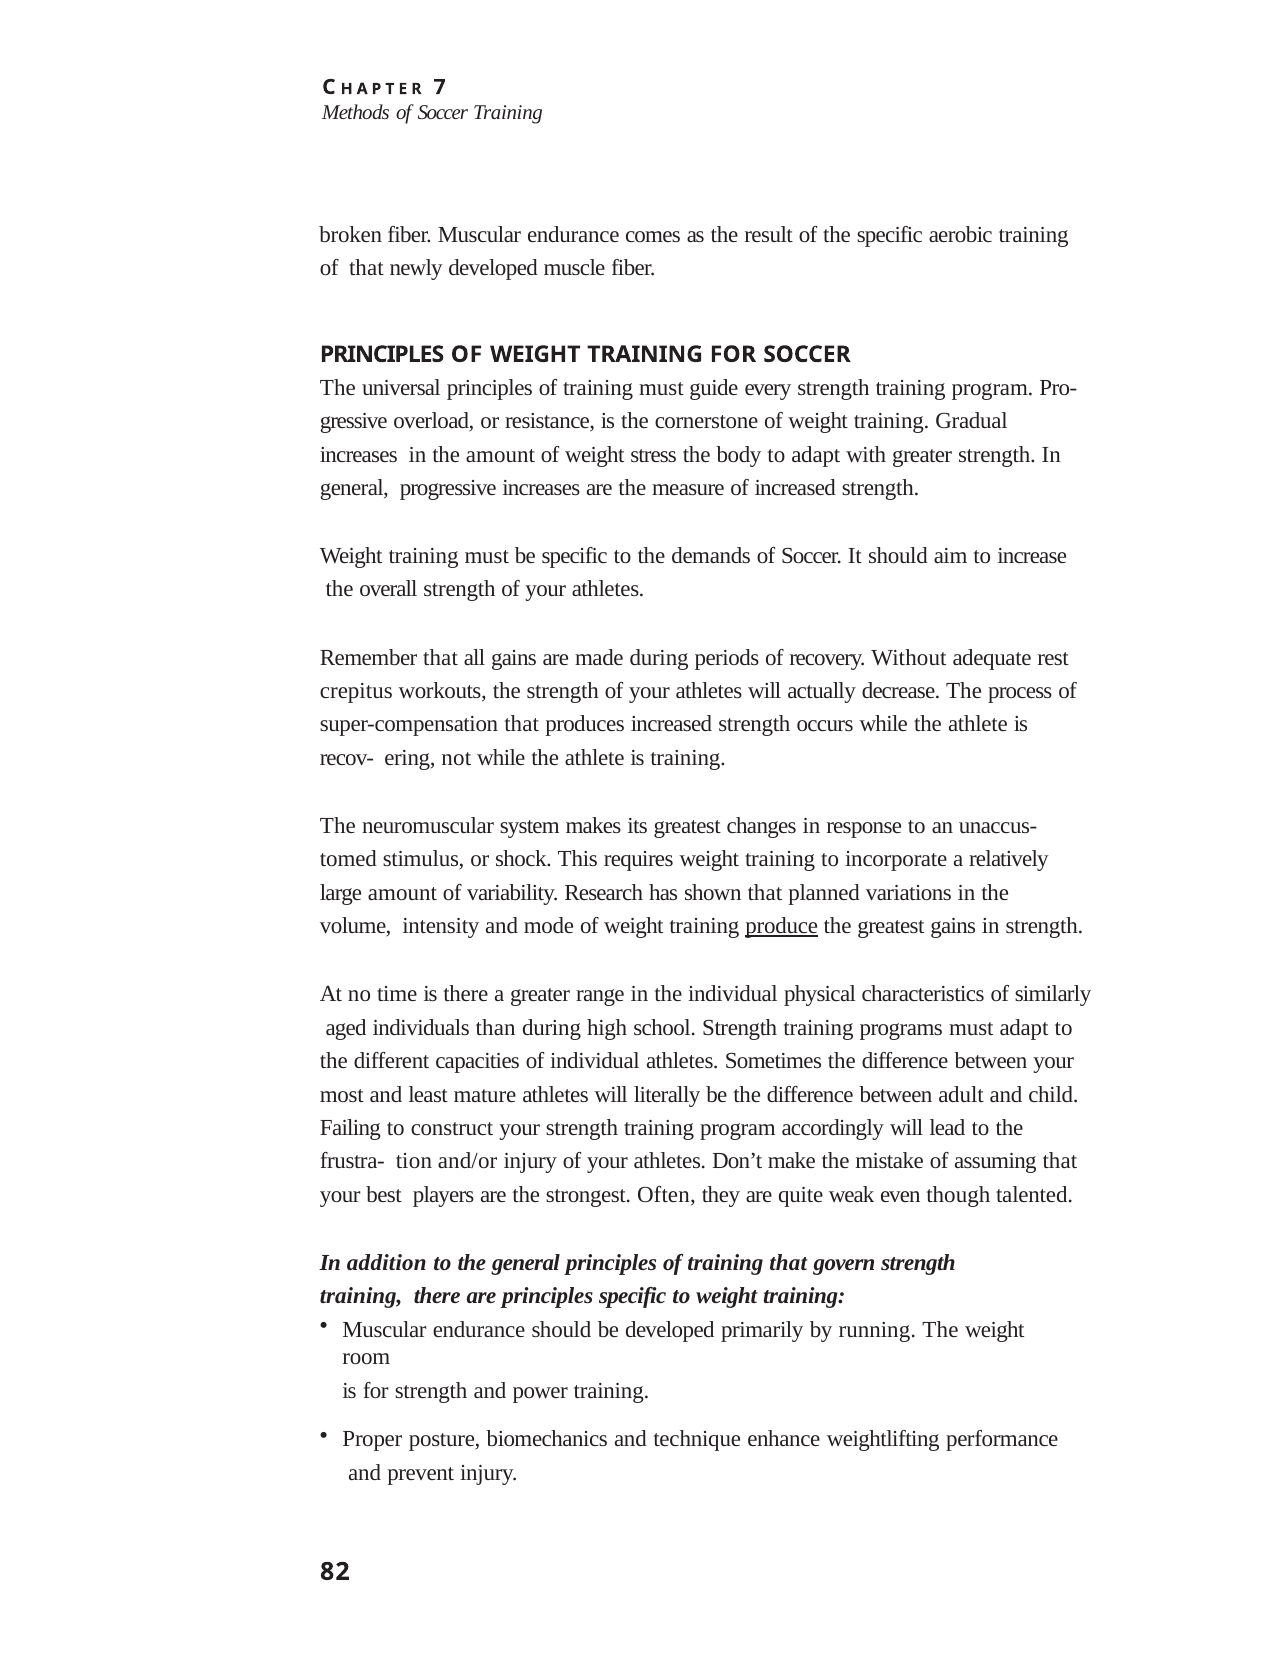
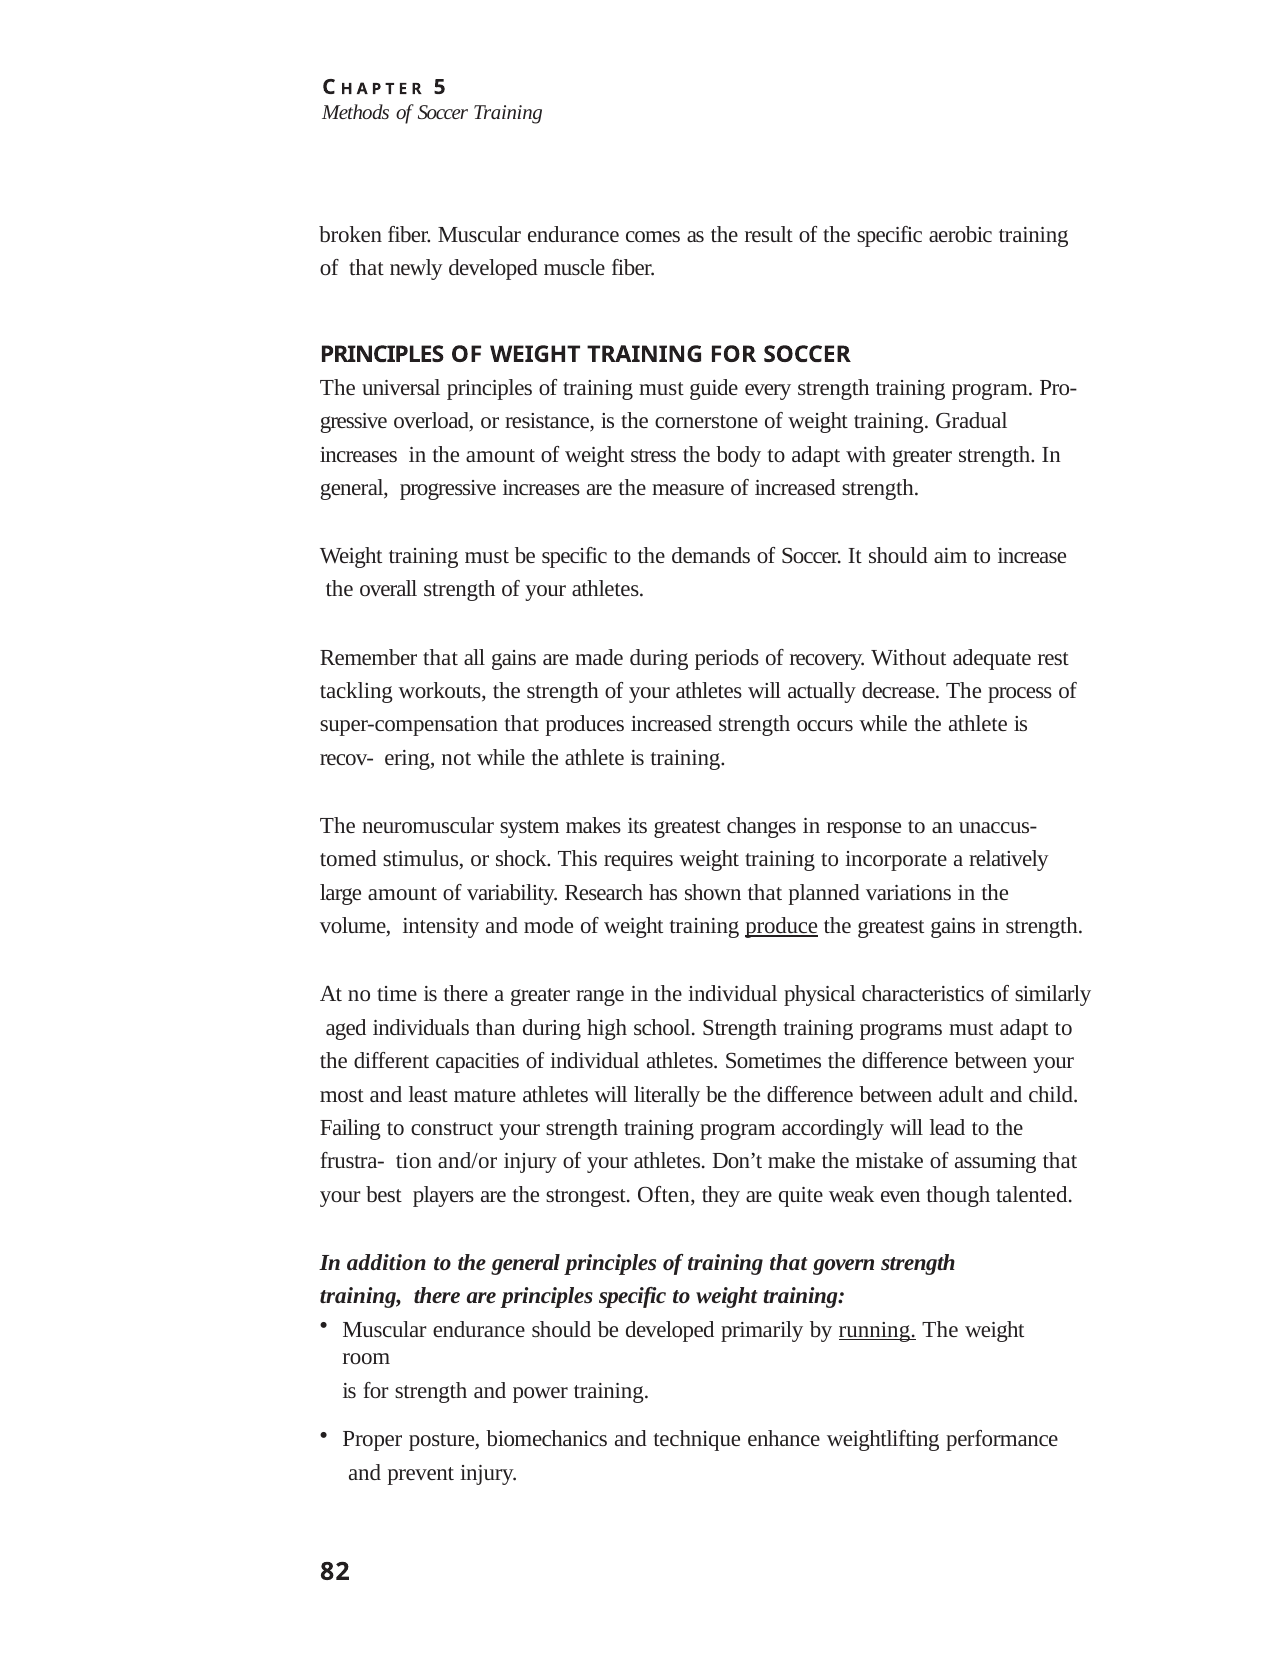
7: 7 -> 5
crepitus: crepitus -> tackling
running underline: none -> present
